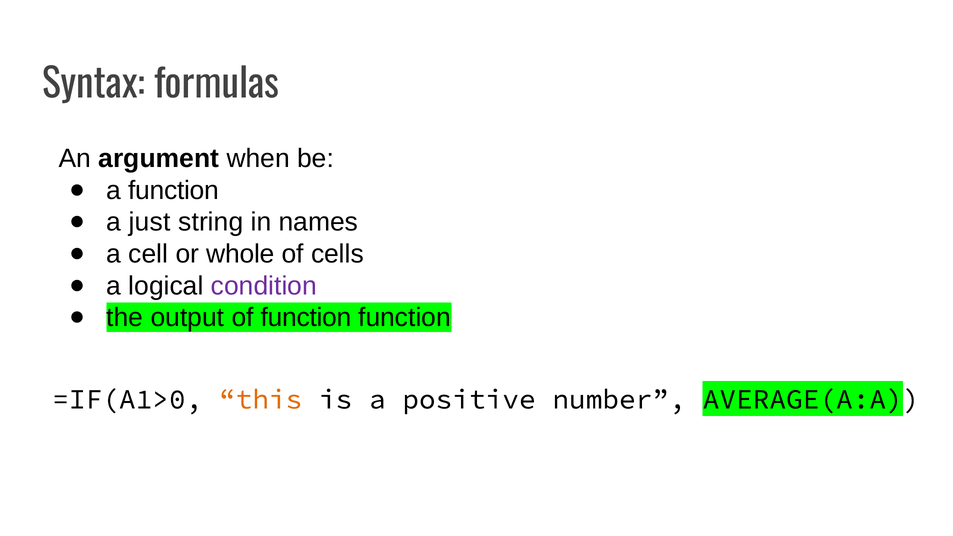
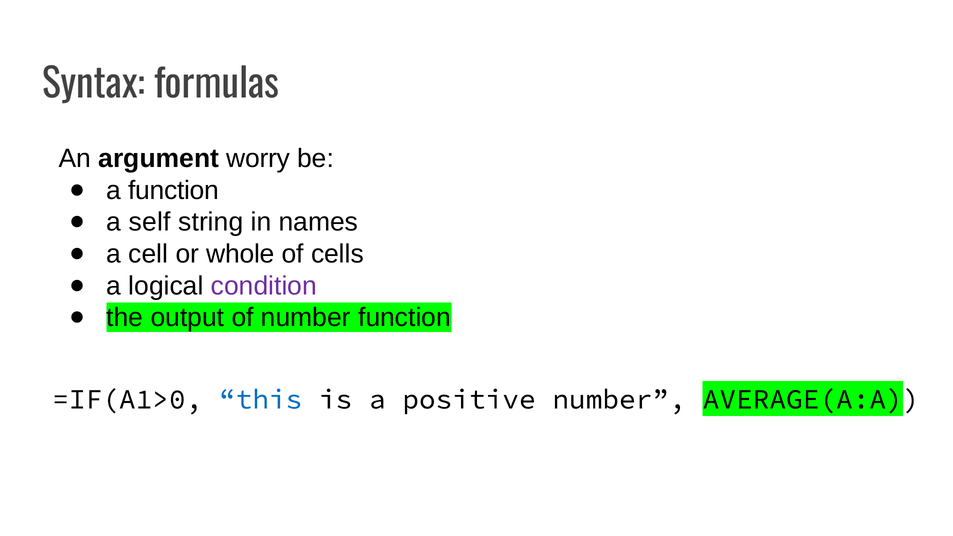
when: when -> worry
just: just -> self
of function: function -> number
this colour: orange -> blue
